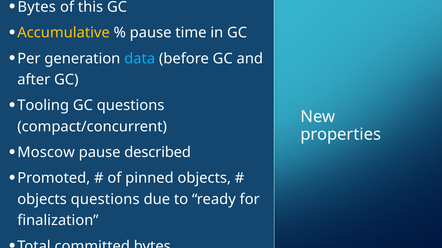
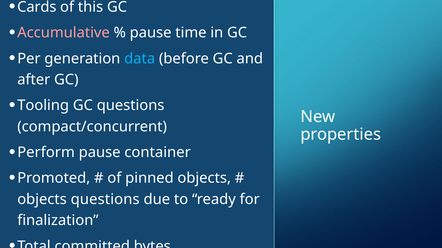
Bytes at (37, 7): Bytes -> Cards
Accumulative colour: yellow -> pink
Moscow: Moscow -> Perform
described: described -> container
